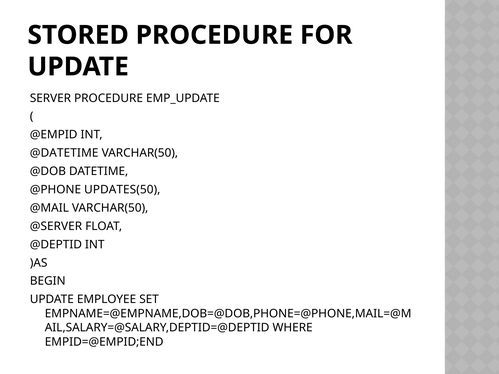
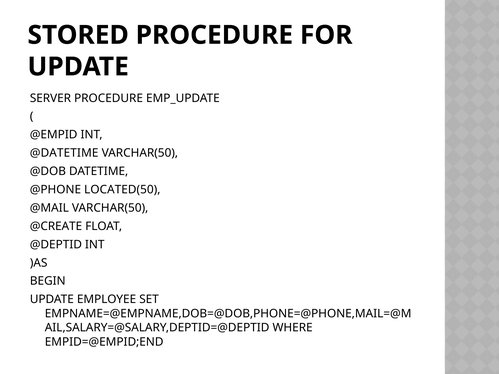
UPDATES(50: UPDATES(50 -> LOCATED(50
@SERVER: @SERVER -> @CREATE
